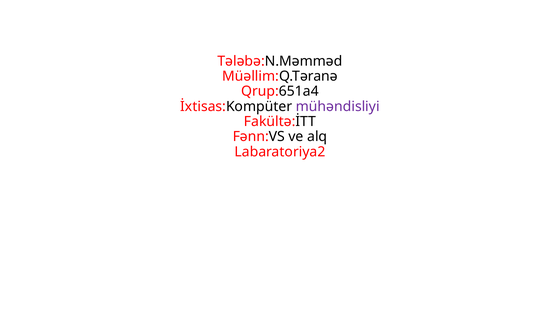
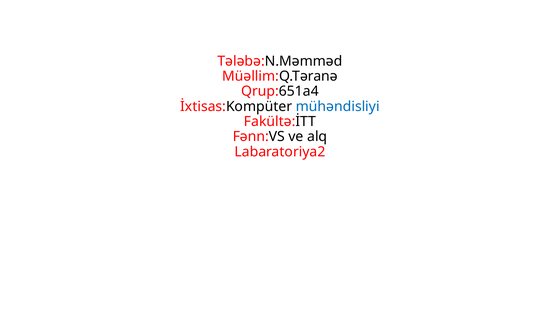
mühəndisliyi colour: purple -> blue
